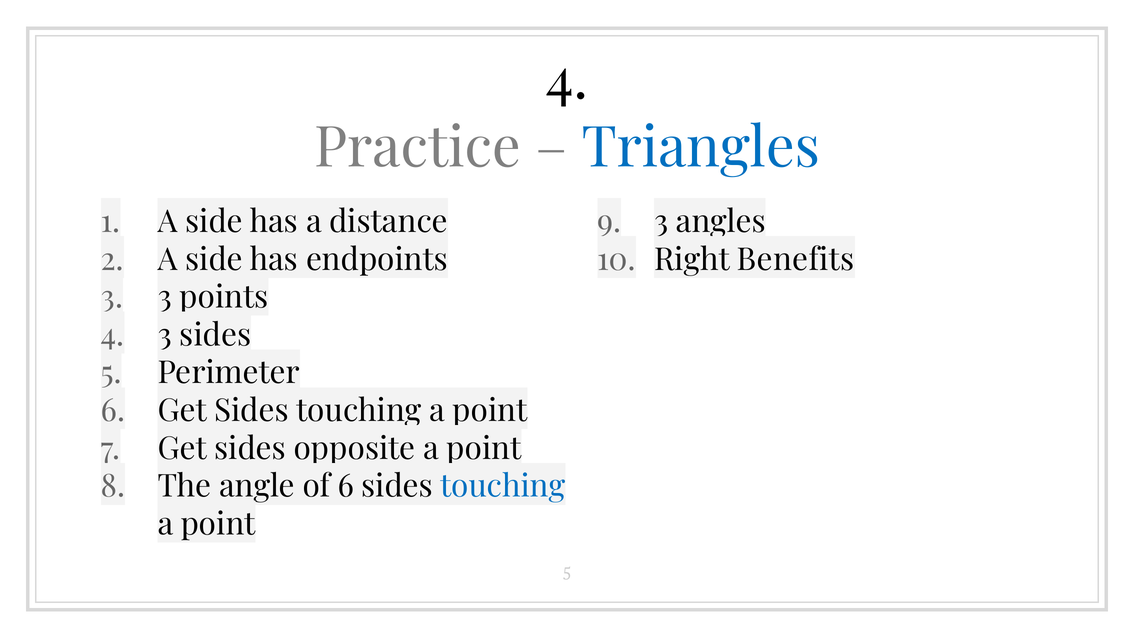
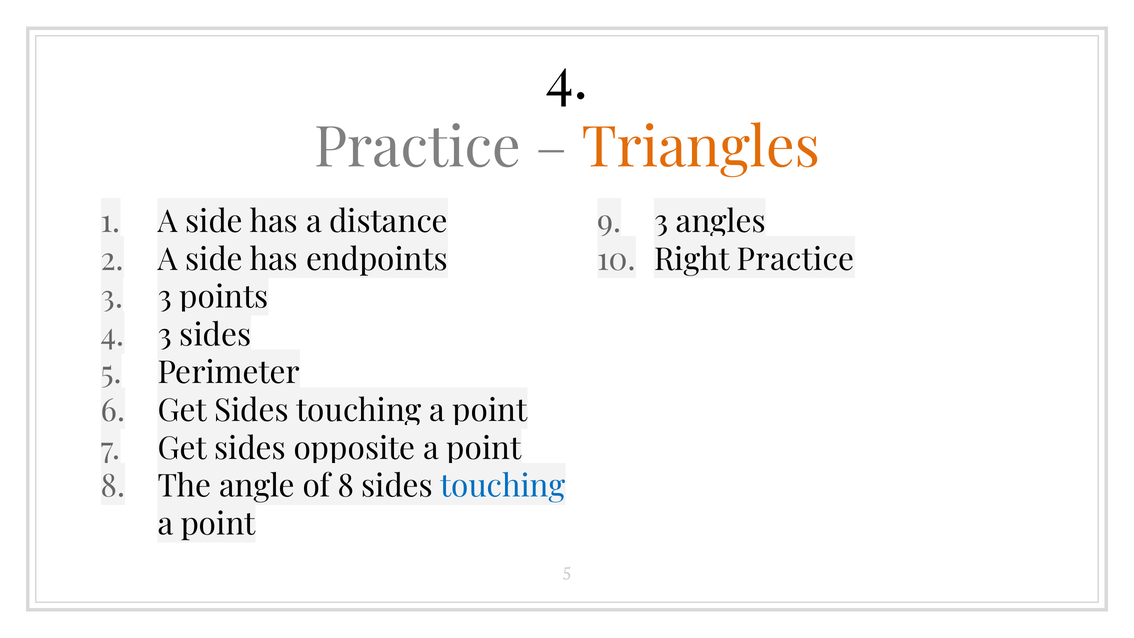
Triangles colour: blue -> orange
Right Benefits: Benefits -> Practice
of 6: 6 -> 8
